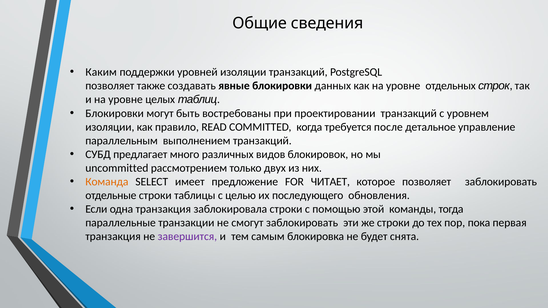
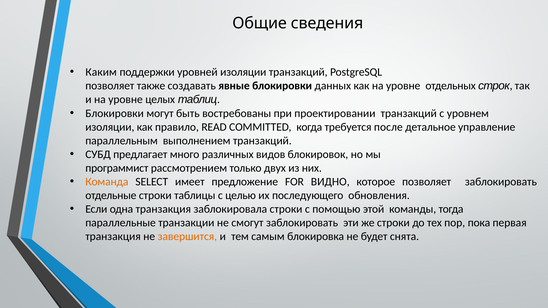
uncommitted: uncommitted -> программист
ЧИТАЕТ: ЧИТАЕТ -> ВИДНО
завершится colour: purple -> orange
